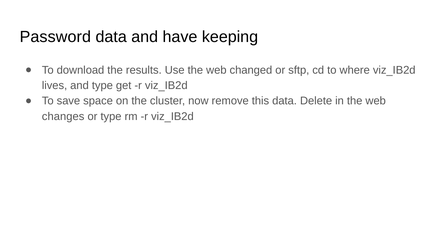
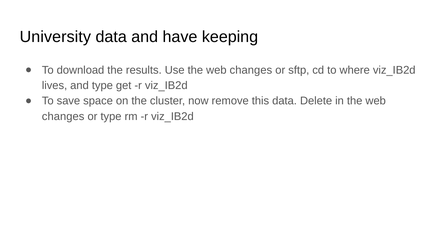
Password: Password -> University
Use the web changed: changed -> changes
